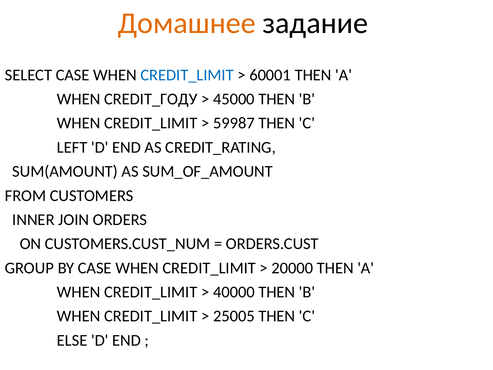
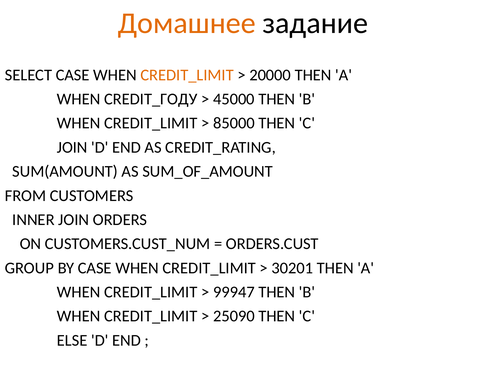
CREDIT_LIMIT at (187, 75) colour: blue -> orange
60001: 60001 -> 20000
59987: 59987 -> 85000
LEFT at (72, 147): LEFT -> JOIN
20000: 20000 -> 30201
40000: 40000 -> 99947
25005: 25005 -> 25090
